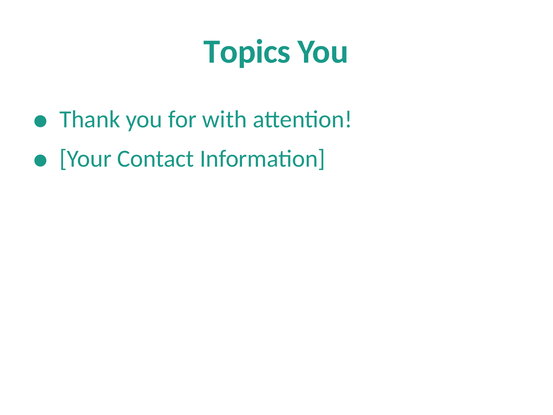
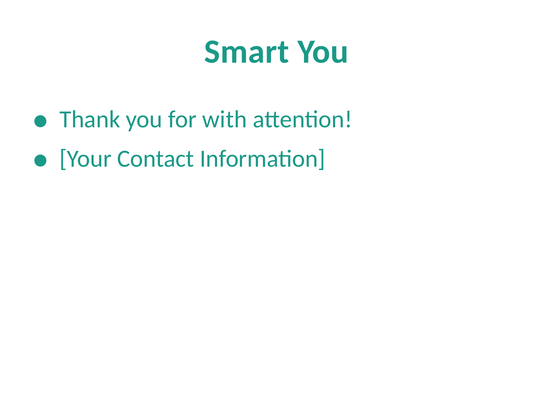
Topics: Topics -> Smart
